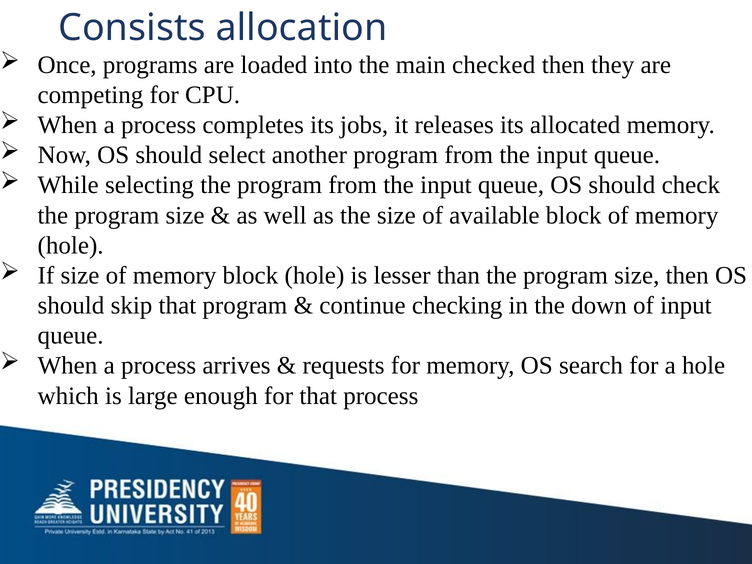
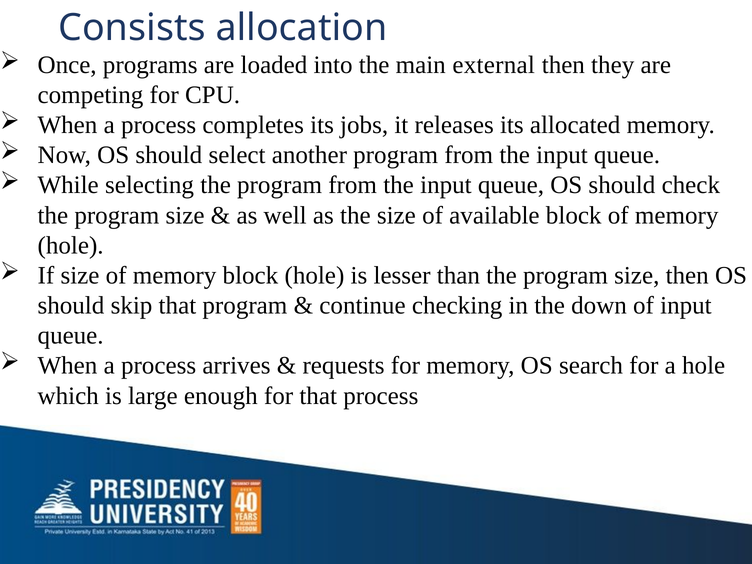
checked: checked -> external
